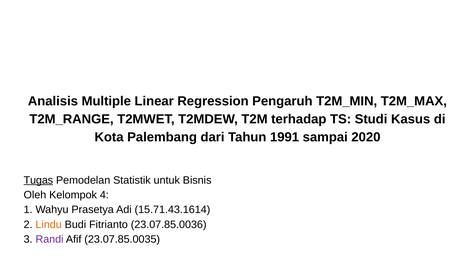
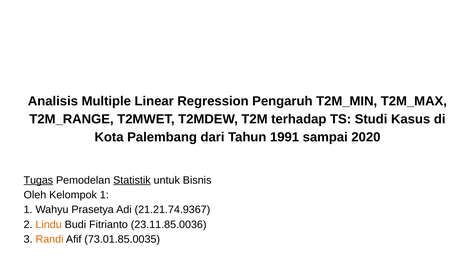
Statistik underline: none -> present
Kelompok 4: 4 -> 1
15.71.43.1614: 15.71.43.1614 -> 21.21.74.9367
23.07.85.0036: 23.07.85.0036 -> 23.11.85.0036
Randi colour: purple -> orange
23.07.85.0035: 23.07.85.0035 -> 73.01.85.0035
